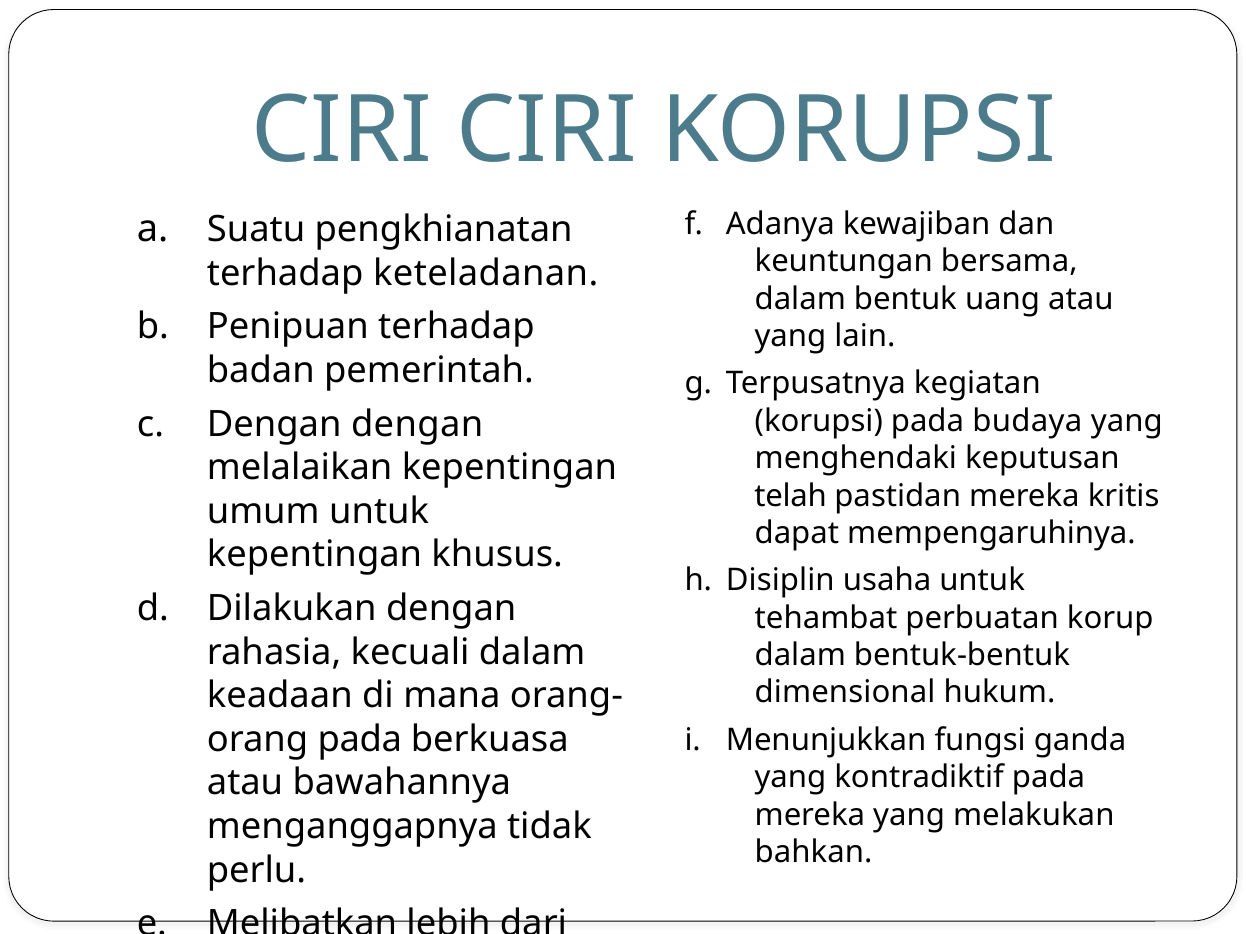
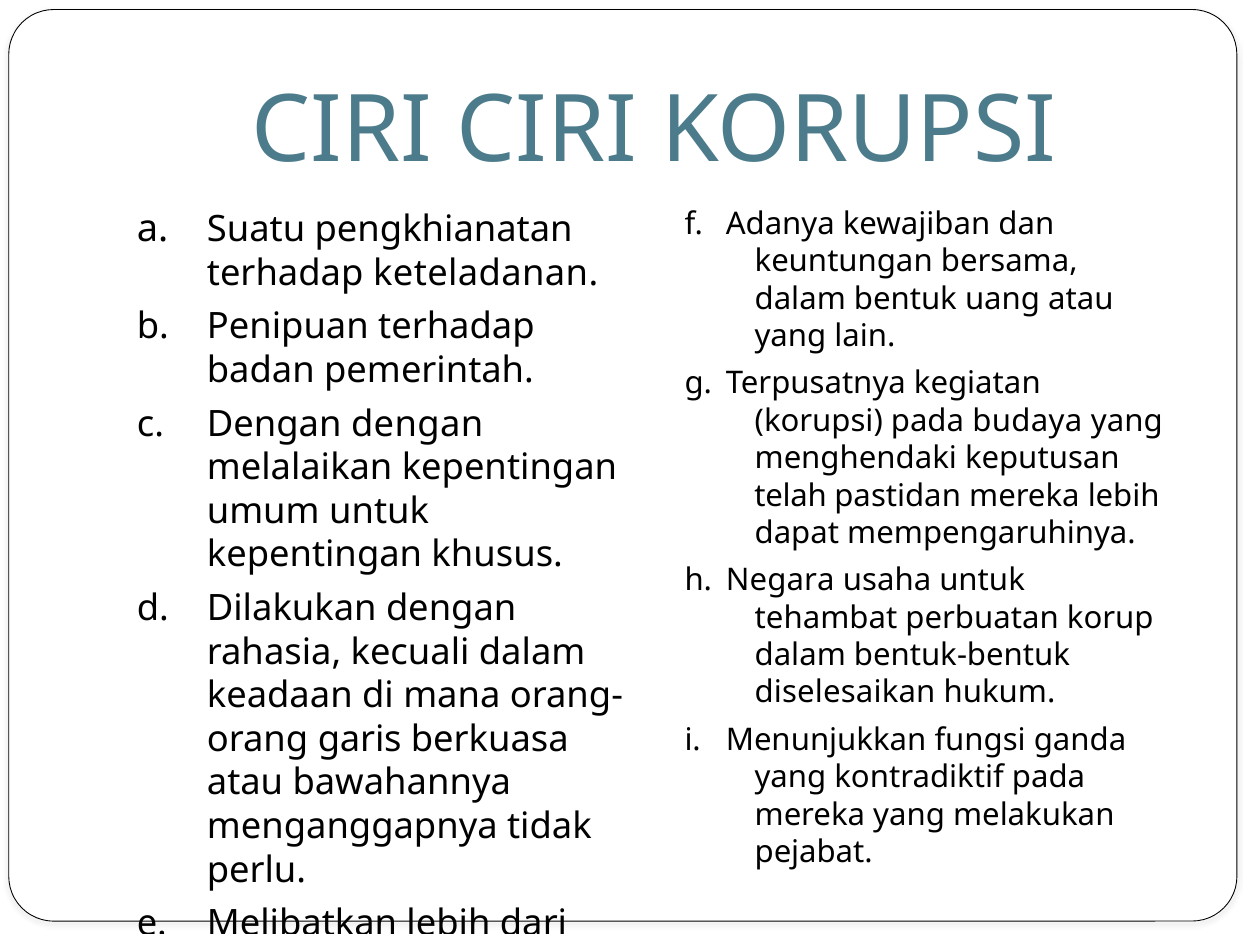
mereka kritis: kritis -> lebih
Disiplin: Disiplin -> Negara
dimensional: dimensional -> diselesaikan
orang pada: pada -> garis
bahkan: bahkan -> pejabat
